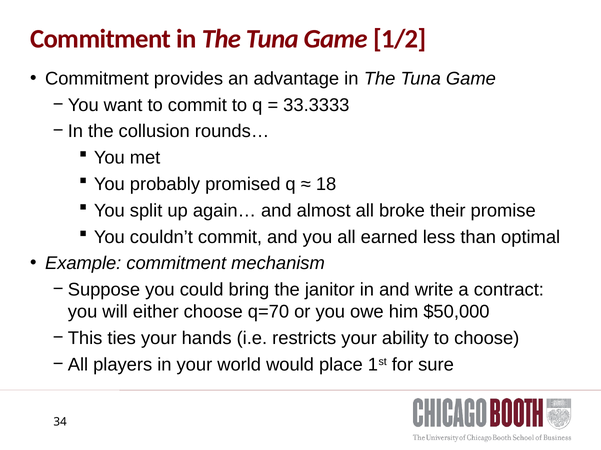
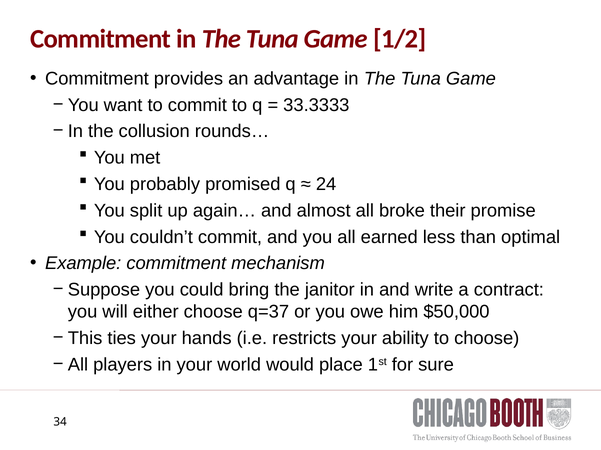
18: 18 -> 24
q=70: q=70 -> q=37
